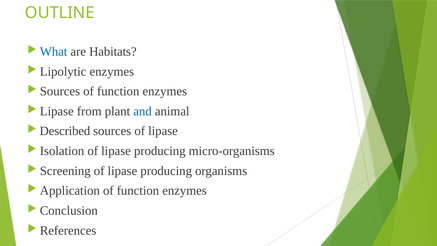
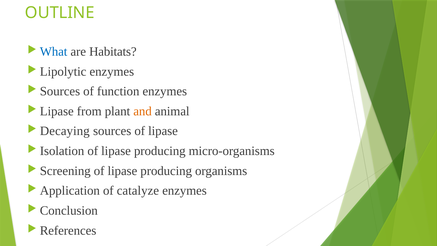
and colour: blue -> orange
Described: Described -> Decaying
Application of function: function -> catalyze
